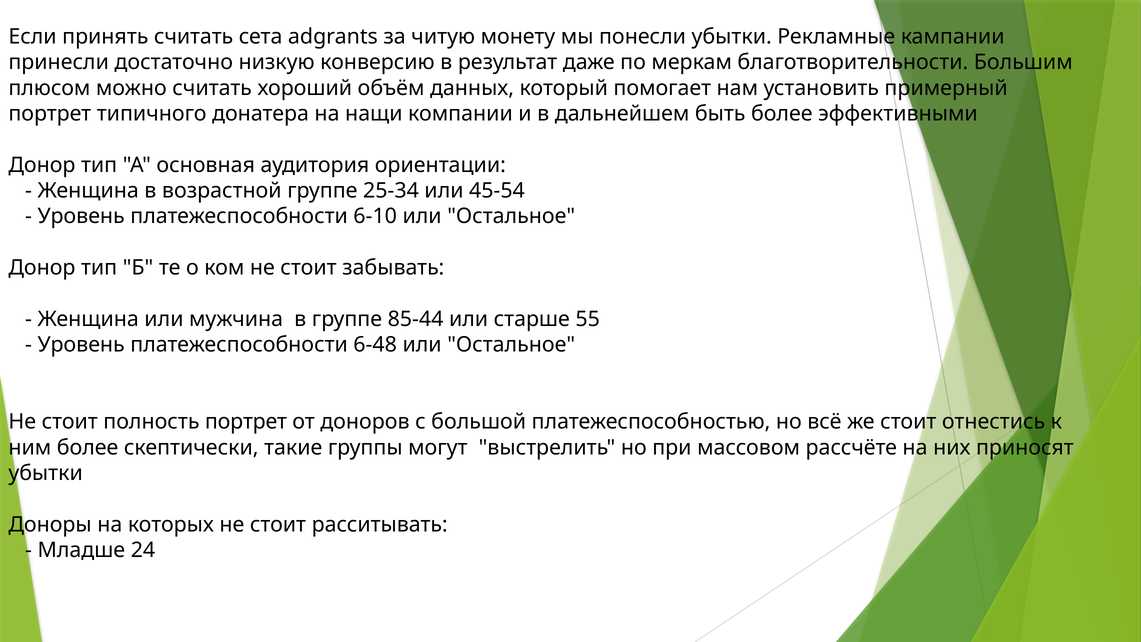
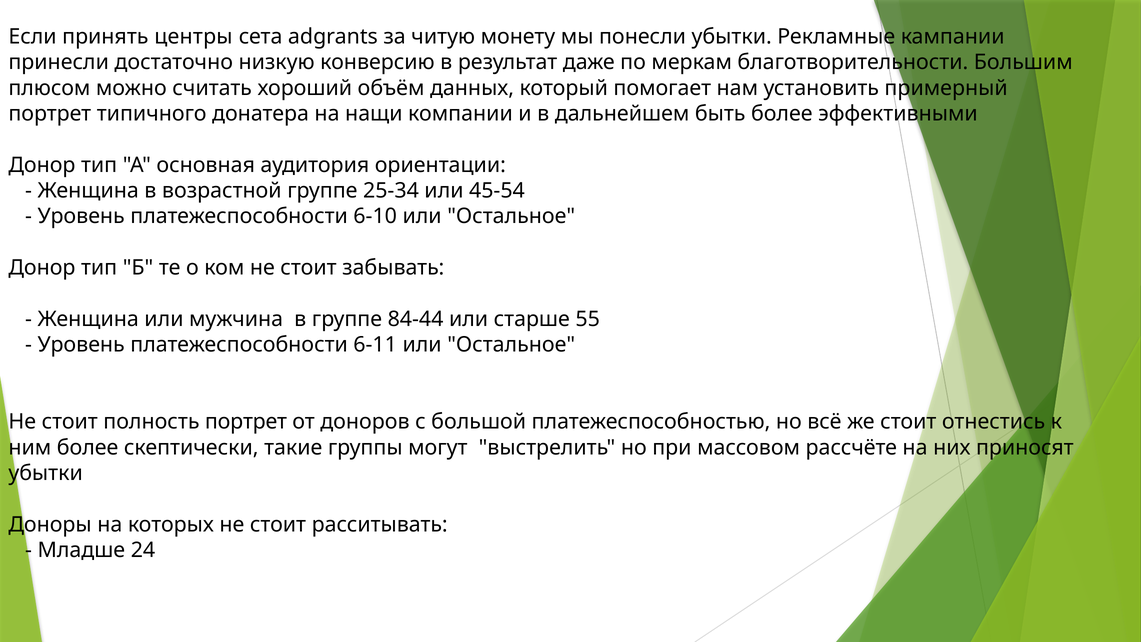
принять считать: считать -> центры
85-44: 85-44 -> 84-44
6-48: 6-48 -> 6-11
